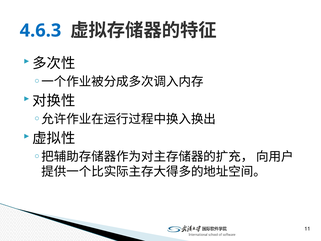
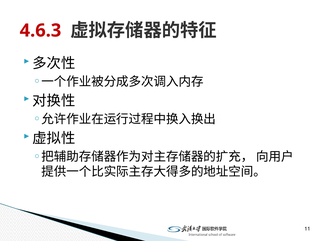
4.6.3 colour: blue -> red
